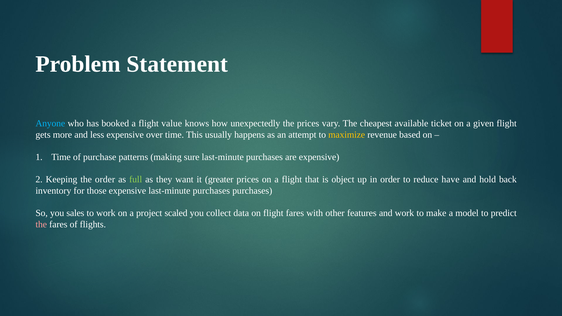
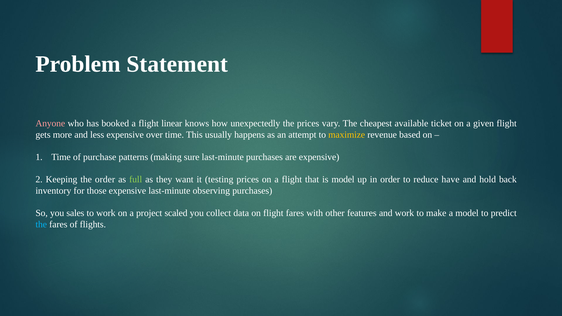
Anyone colour: light blue -> pink
value: value -> linear
greater: greater -> testing
is object: object -> model
expensive last-minute purchases: purchases -> observing
the at (41, 225) colour: pink -> light blue
